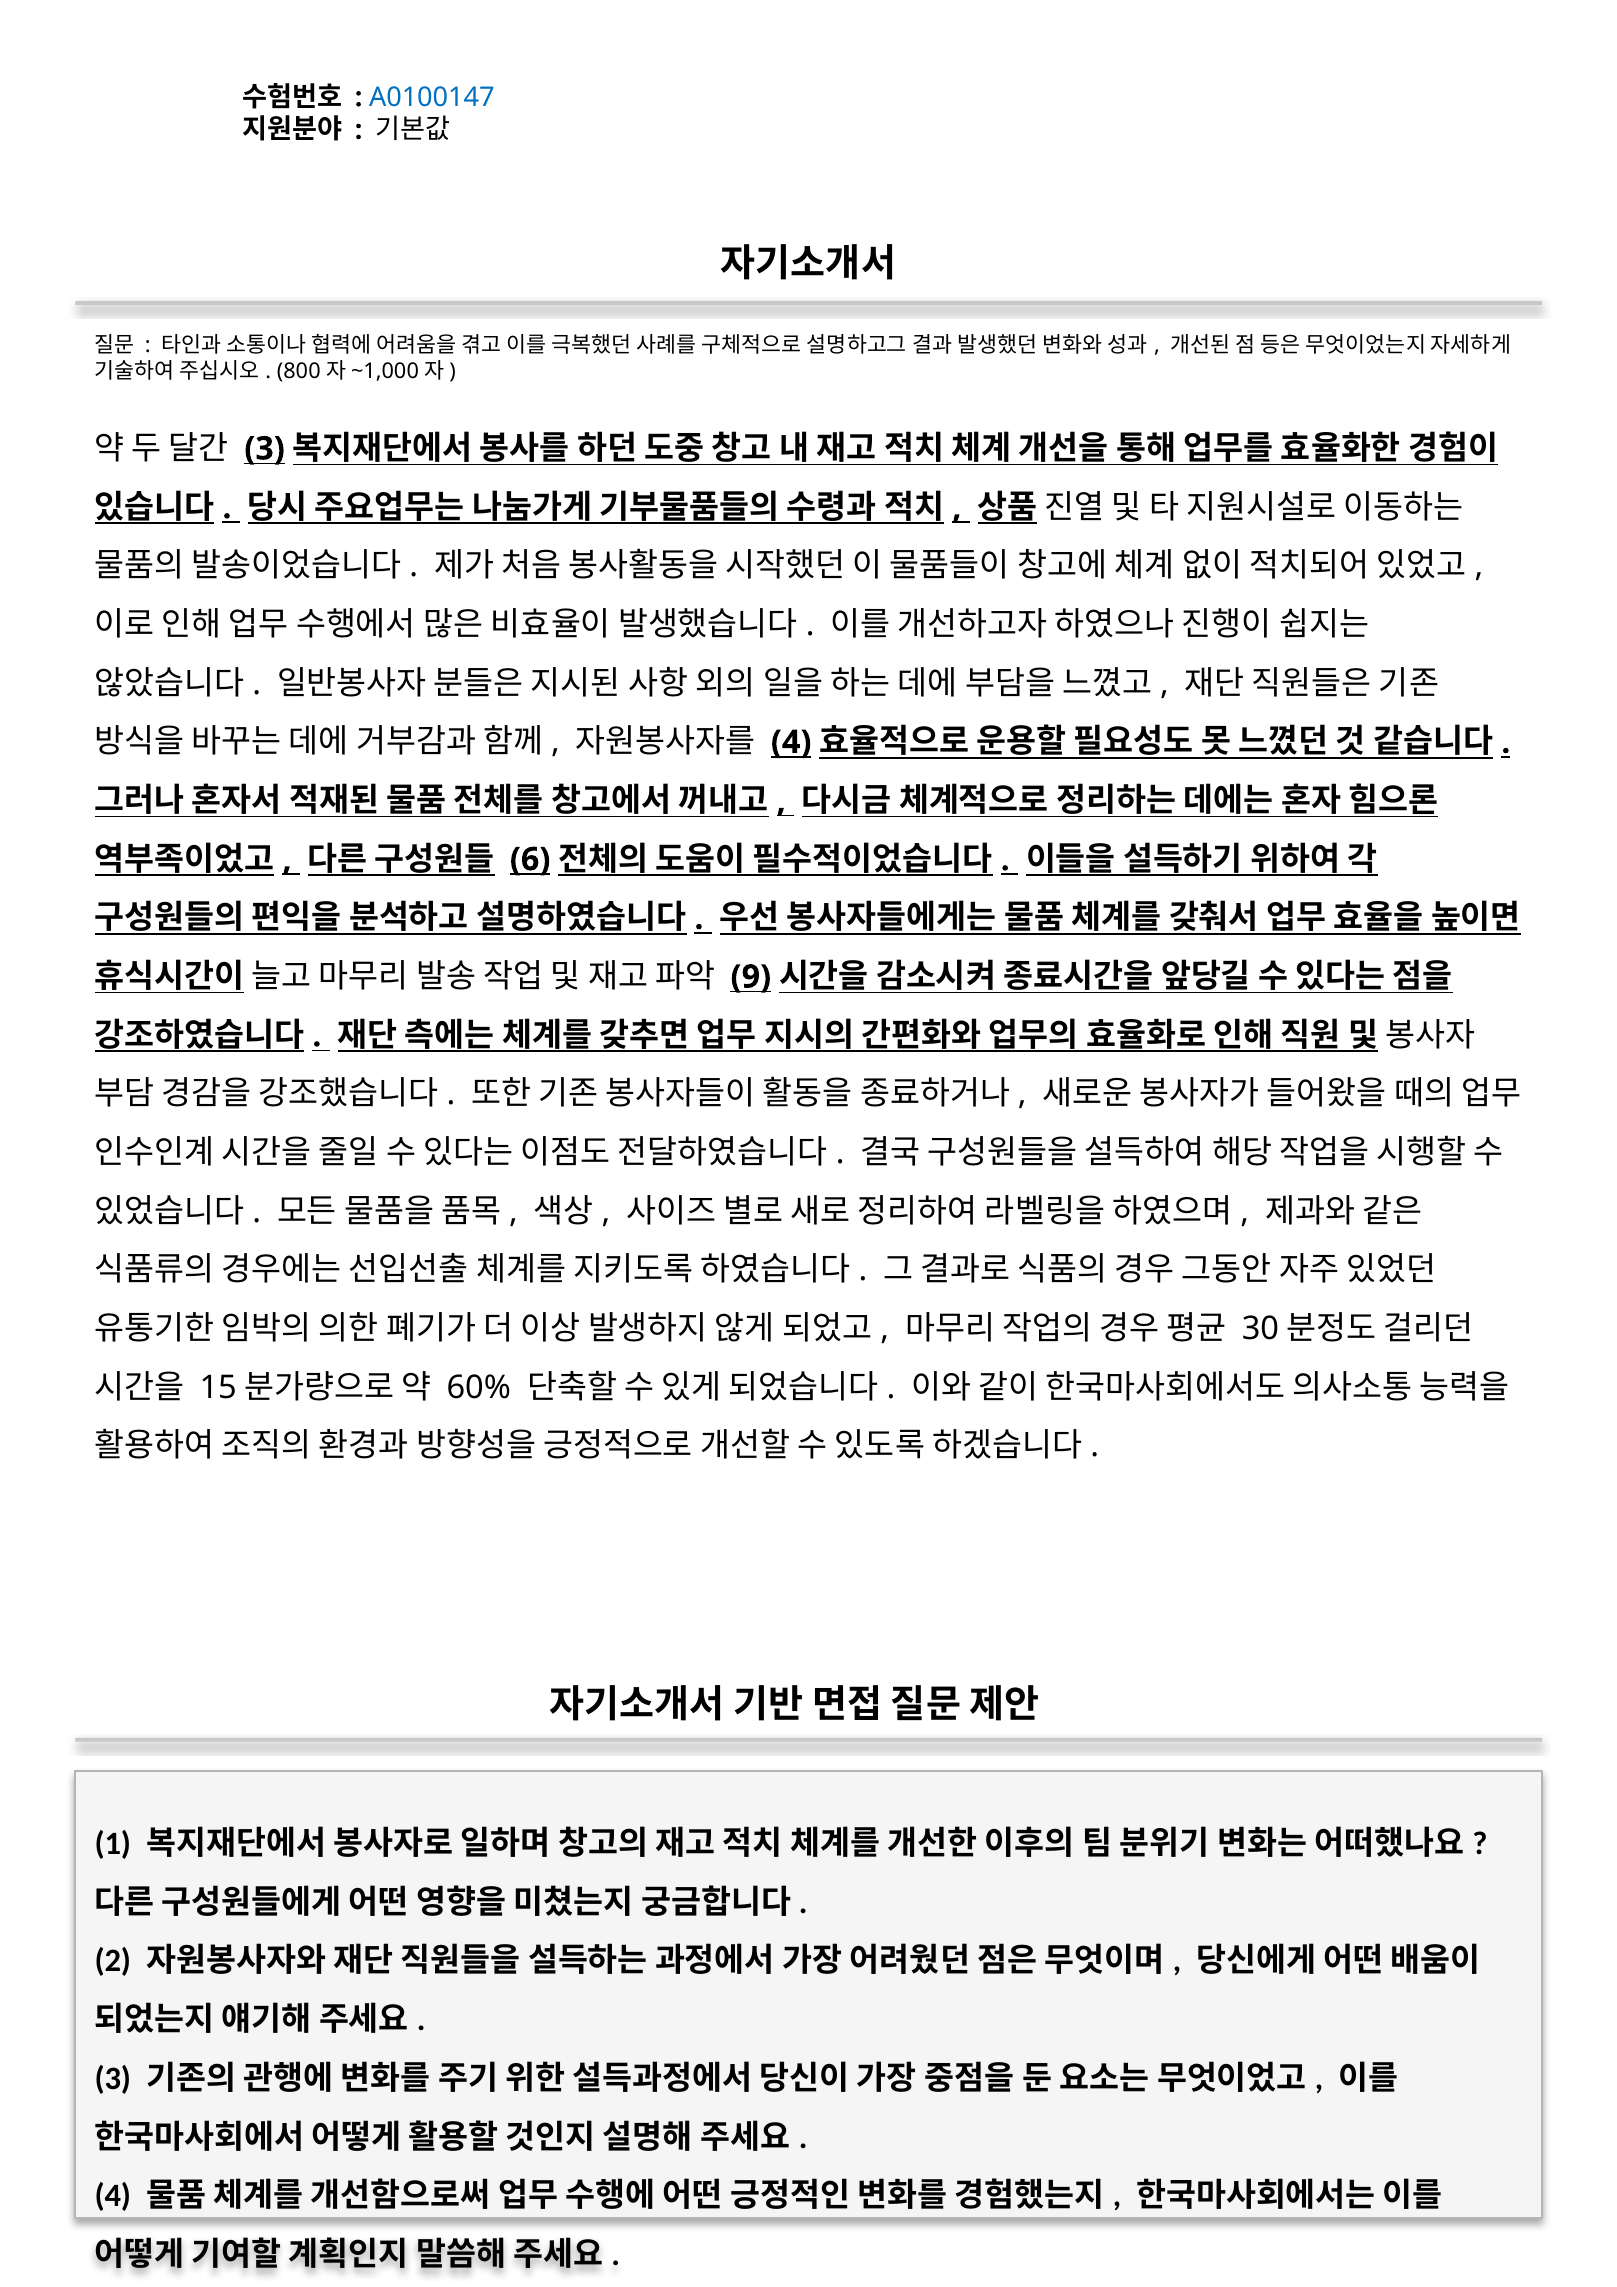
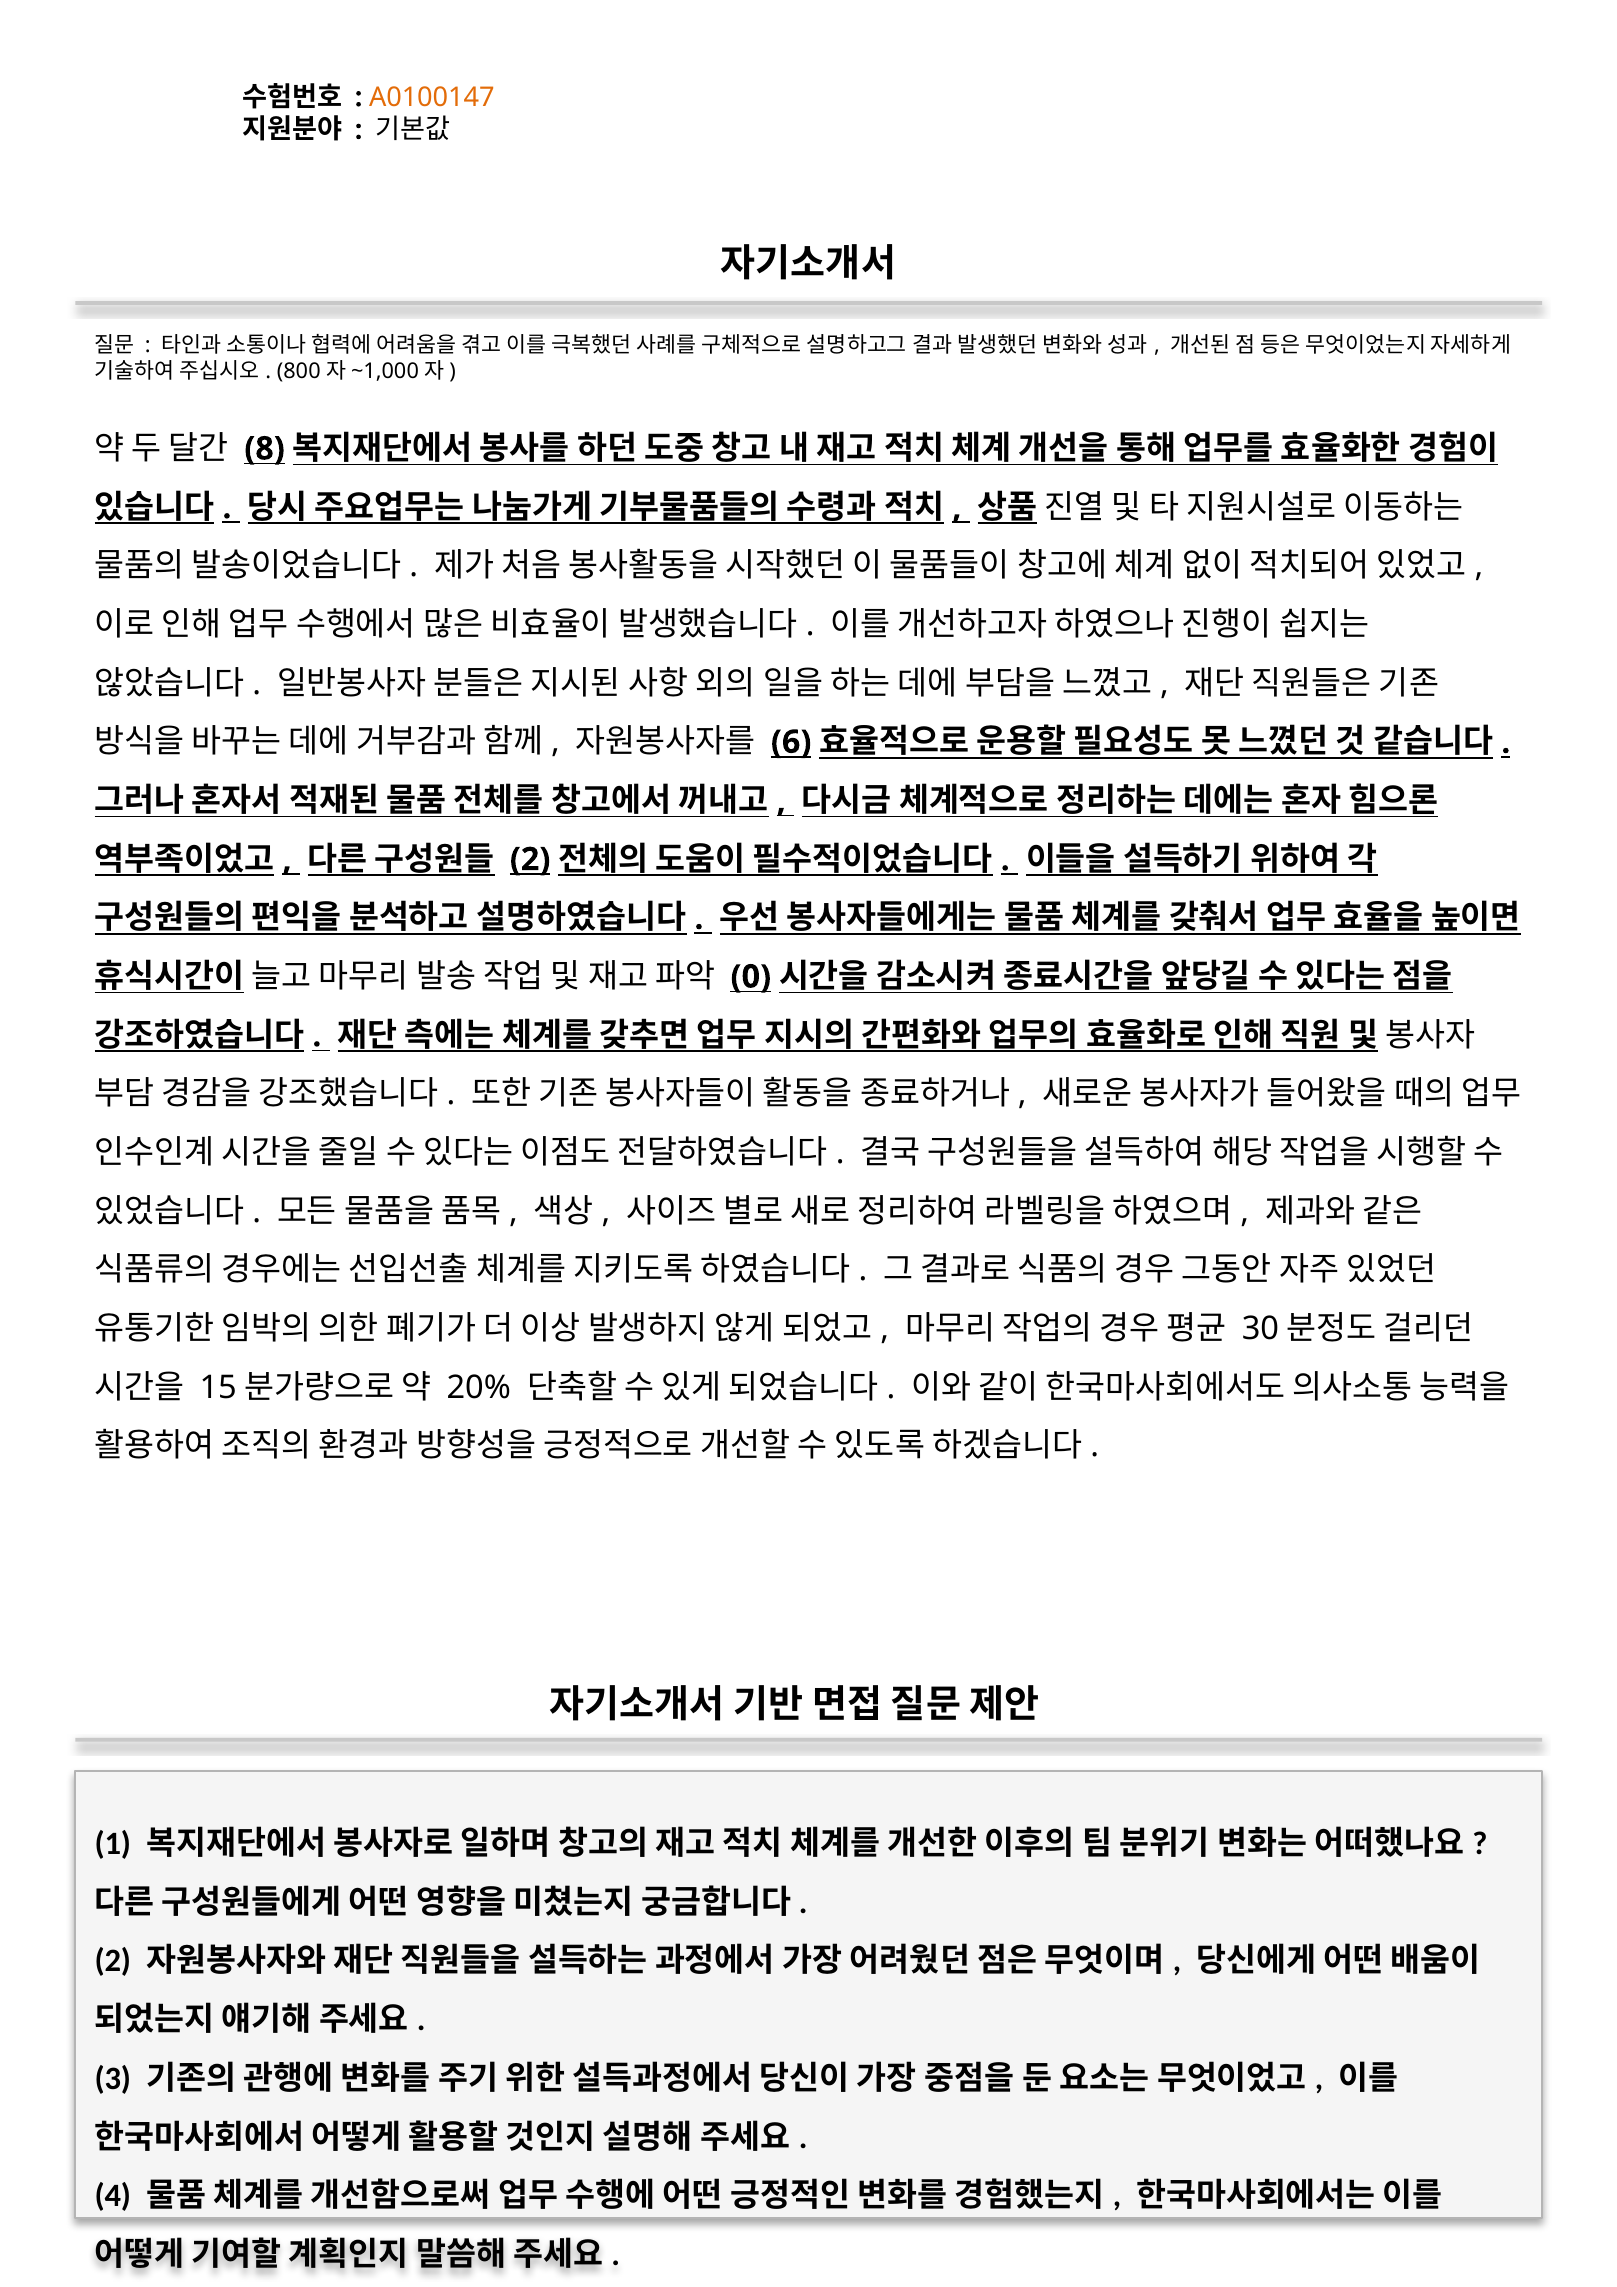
A0100147 colour: blue -> orange
3 at (265, 449): 3 -> 8
4 at (791, 742): 4 -> 6
6 at (530, 859): 6 -> 2
9: 9 -> 0
60%: 60% -> 20%
